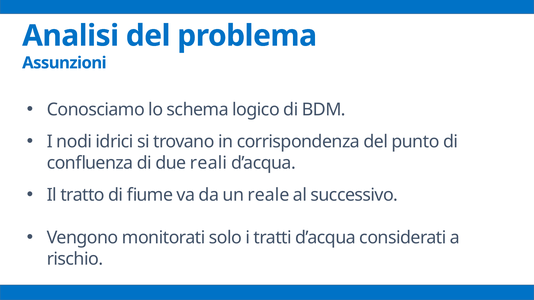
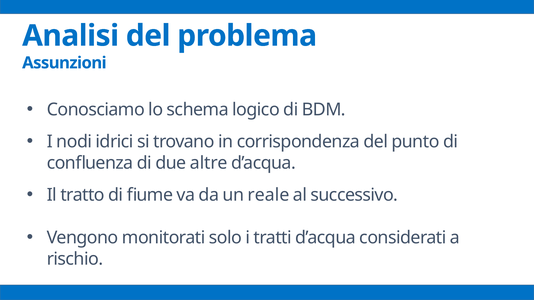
reali: reali -> altre
